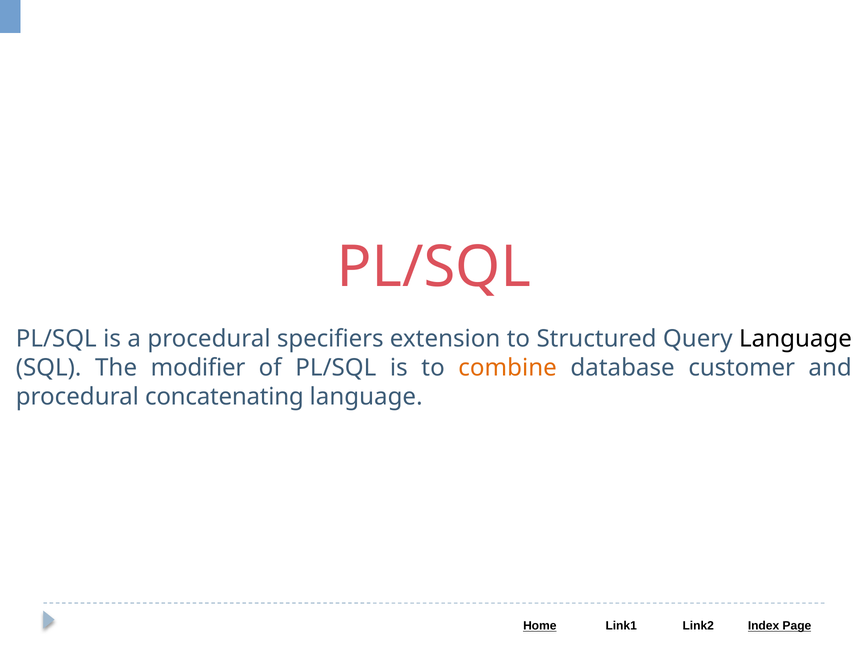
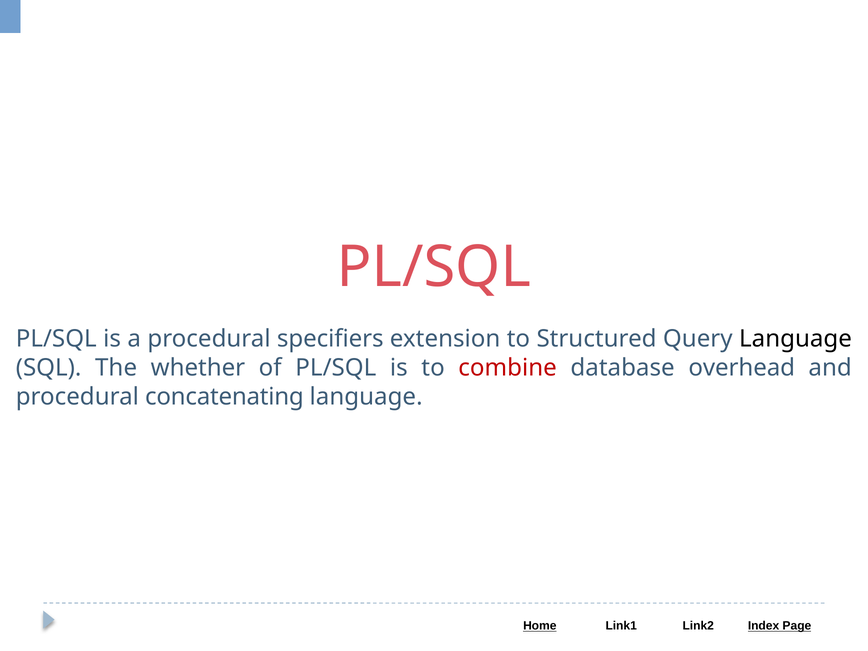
modifier: modifier -> whether
combine colour: orange -> red
customer: customer -> overhead
